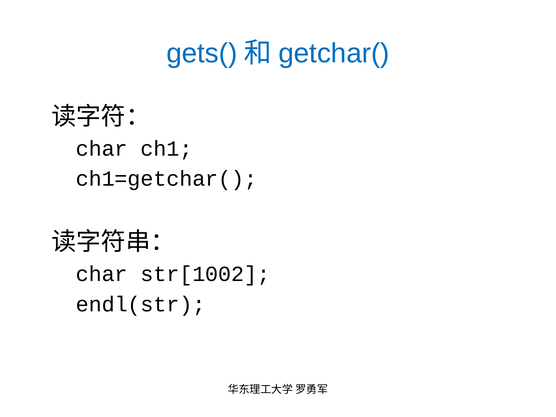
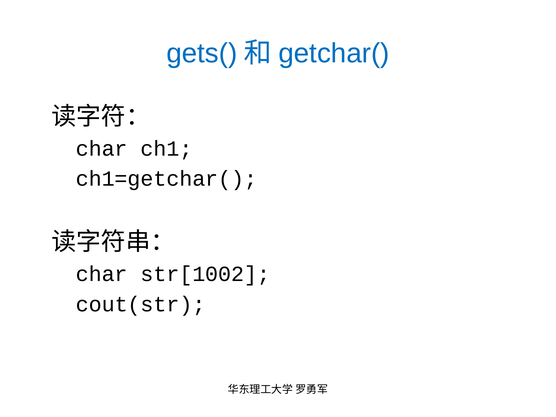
endl(str: endl(str -> cout(str
